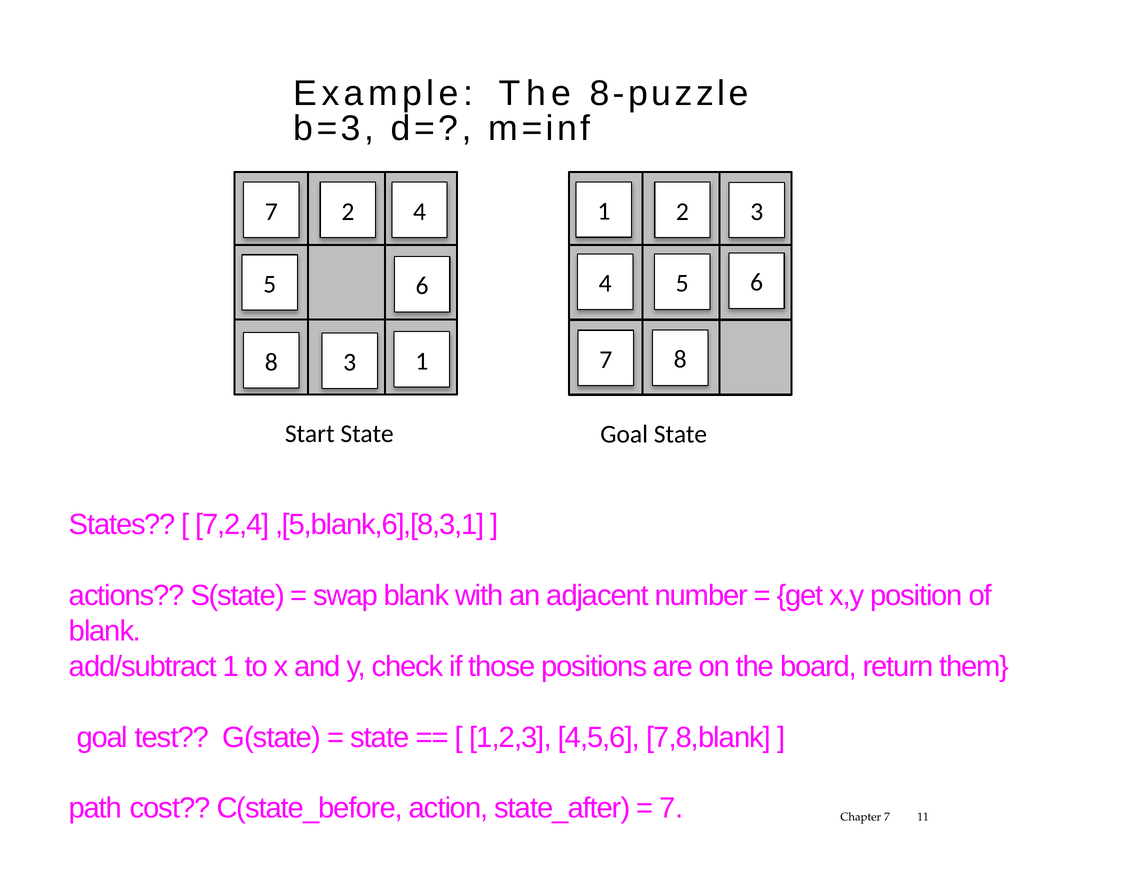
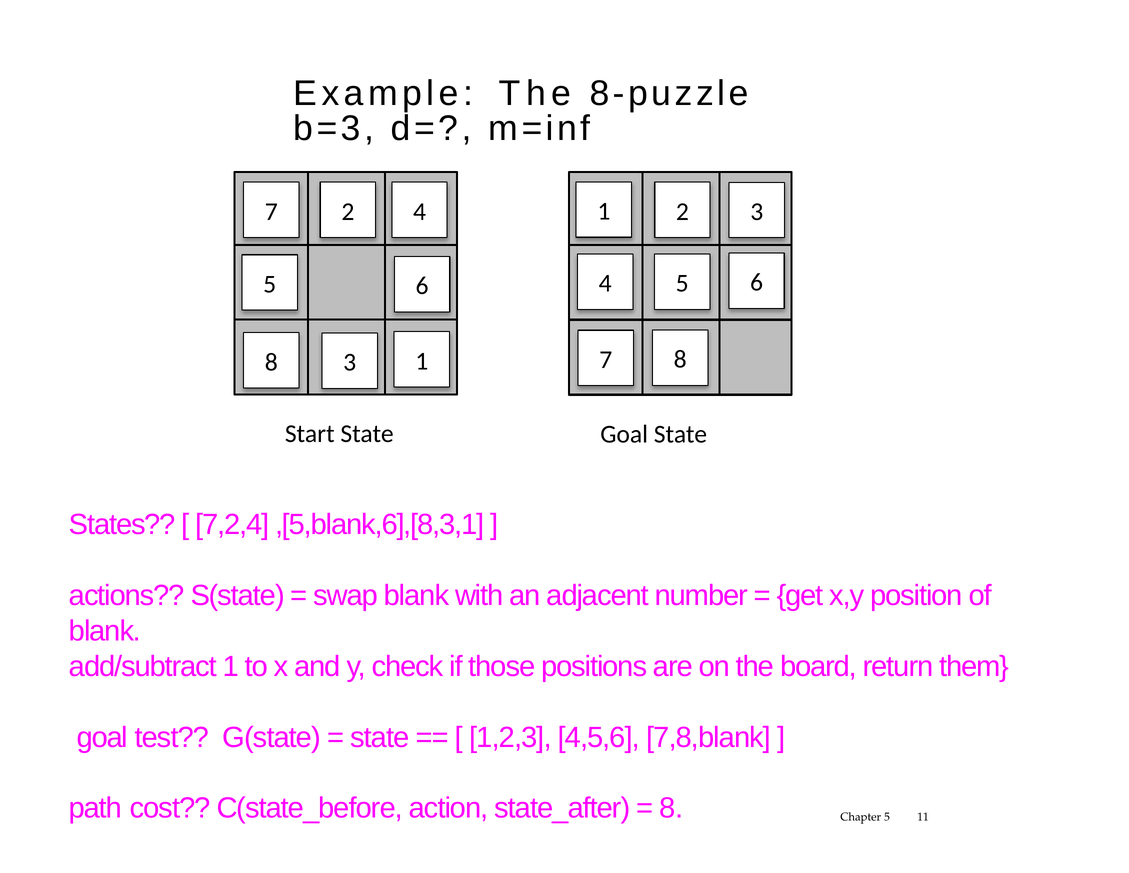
7 at (671, 808): 7 -> 8
Chapter 7: 7 -> 5
